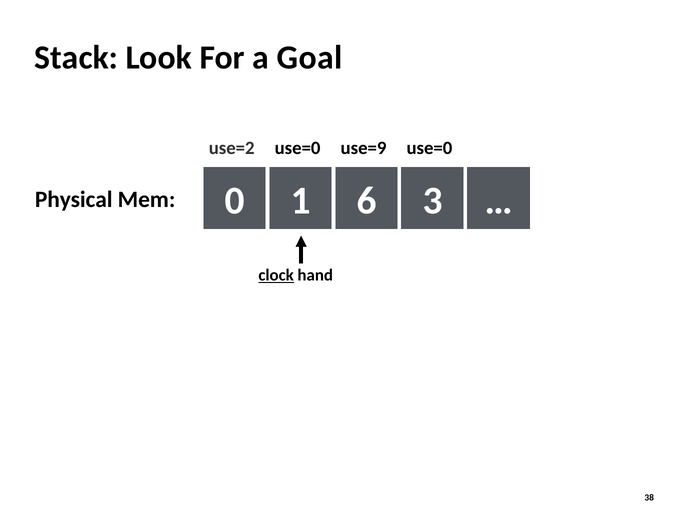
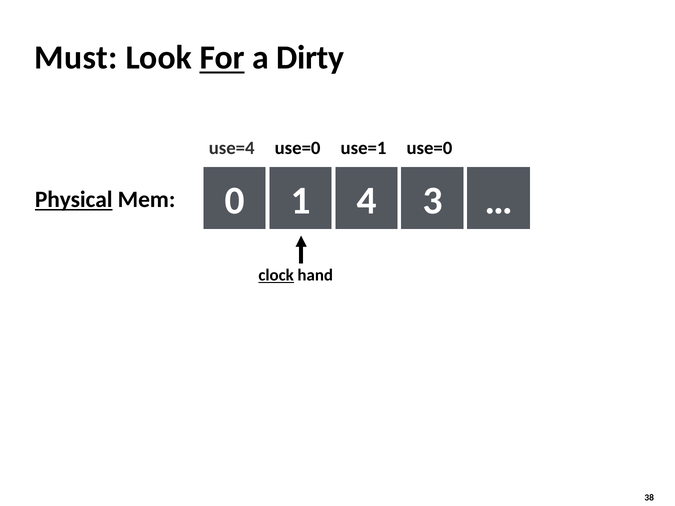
Stack: Stack -> Must
For underline: none -> present
Goal: Goal -> Dirty
use=2: use=2 -> use=4
use=9: use=9 -> use=1
6: 6 -> 4
Physical underline: none -> present
